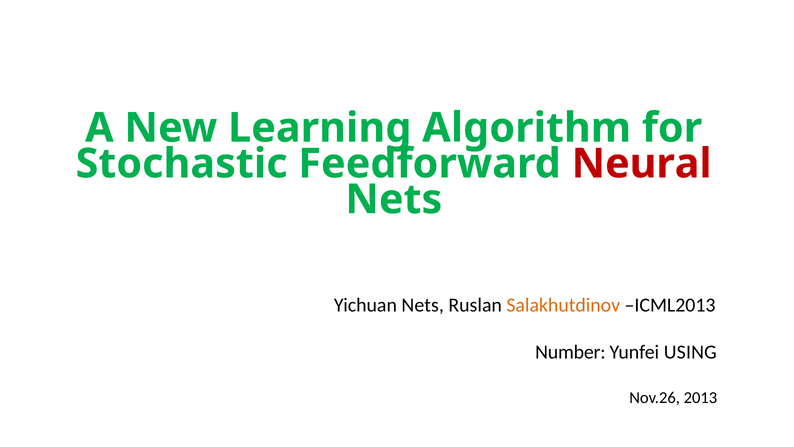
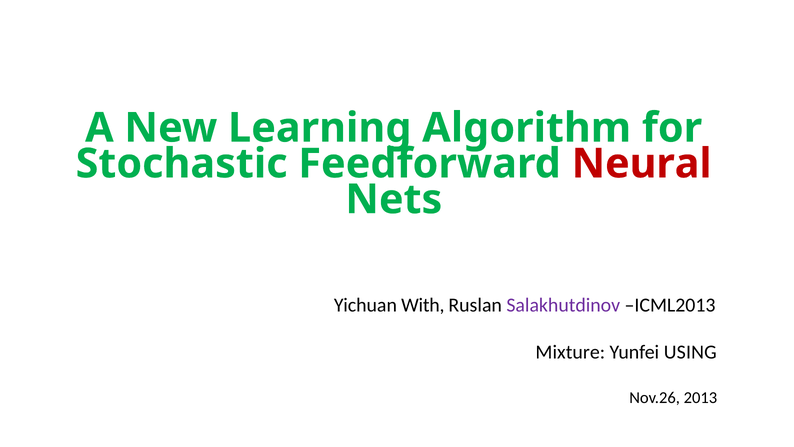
Yichuan Nets: Nets -> With
Salakhutdinov colour: orange -> purple
Number: Number -> Mixture
